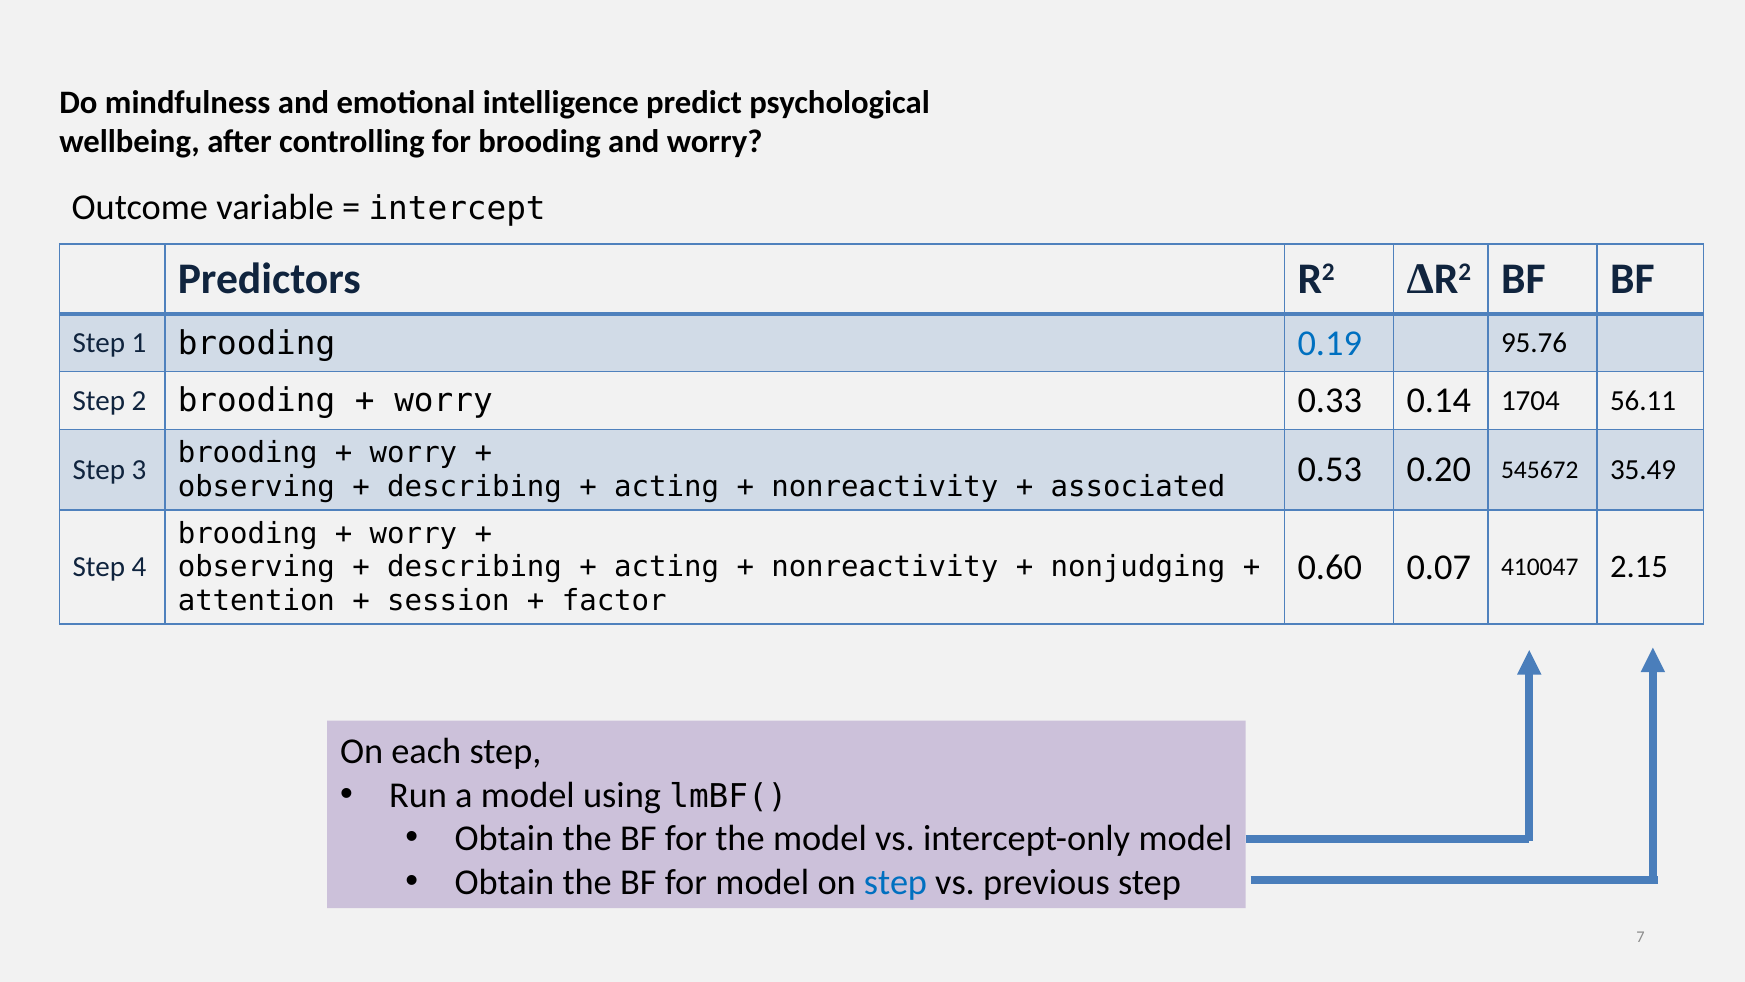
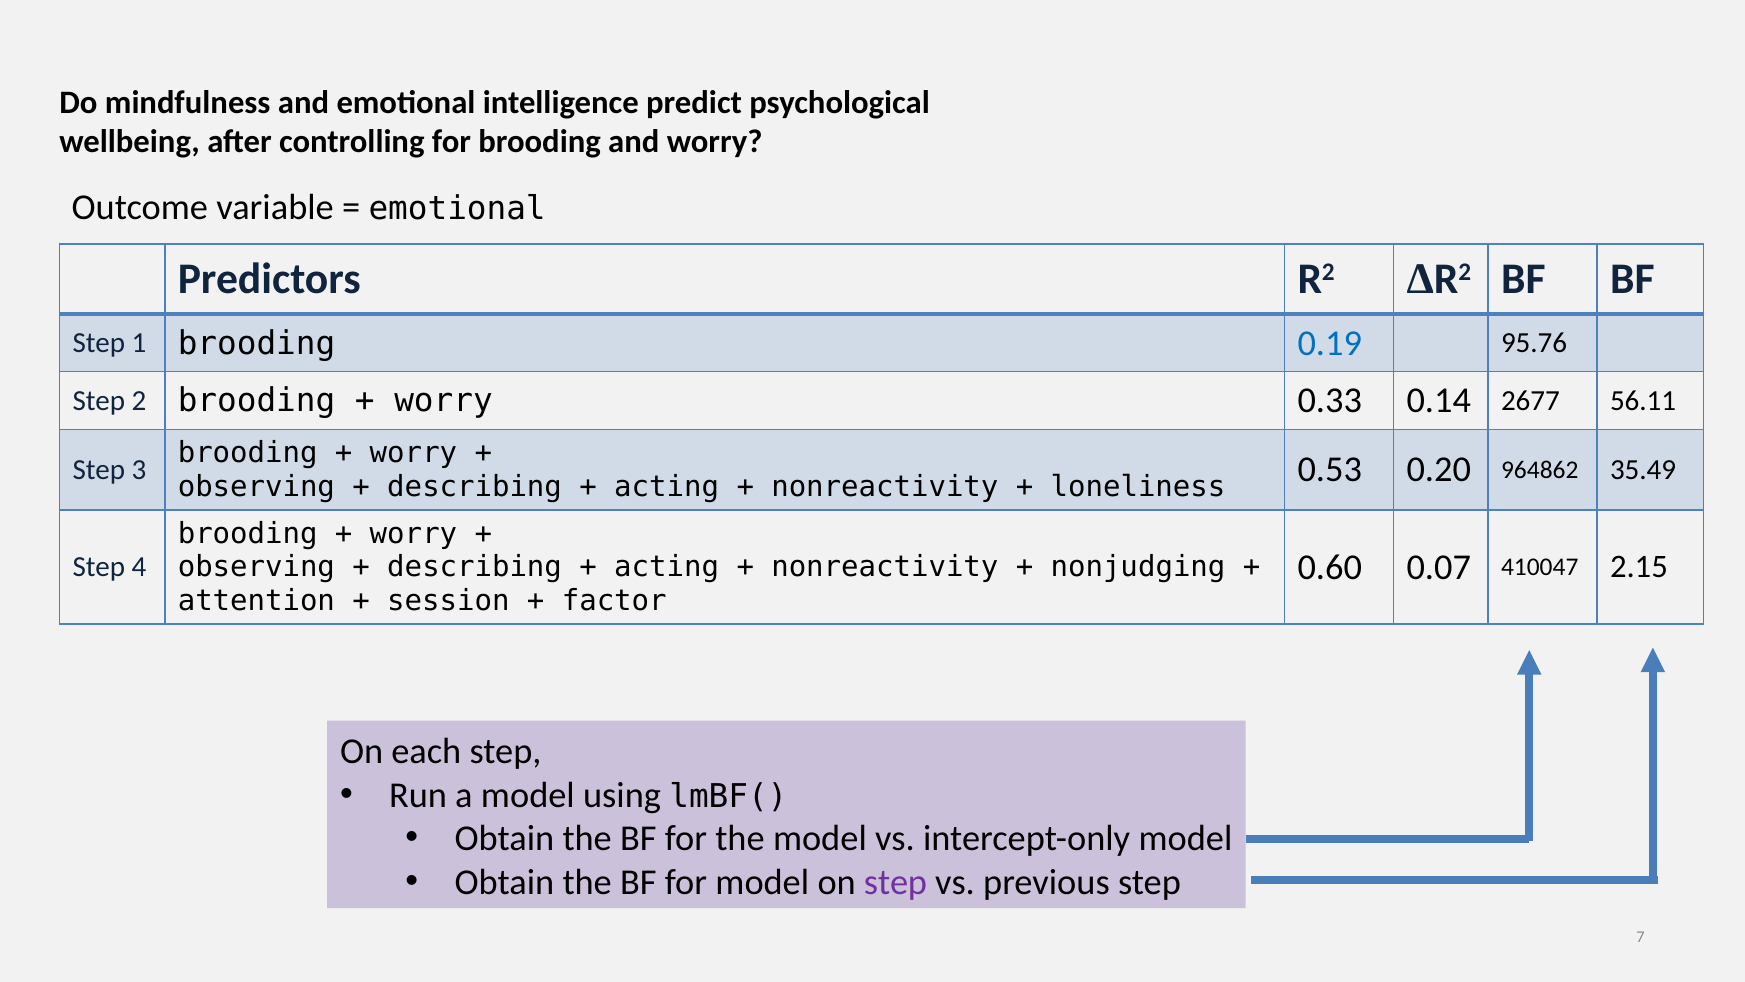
intercept at (457, 209): intercept -> emotional
1704: 1704 -> 2677
associated: associated -> loneliness
545672: 545672 -> 964862
step at (896, 882) colour: blue -> purple
